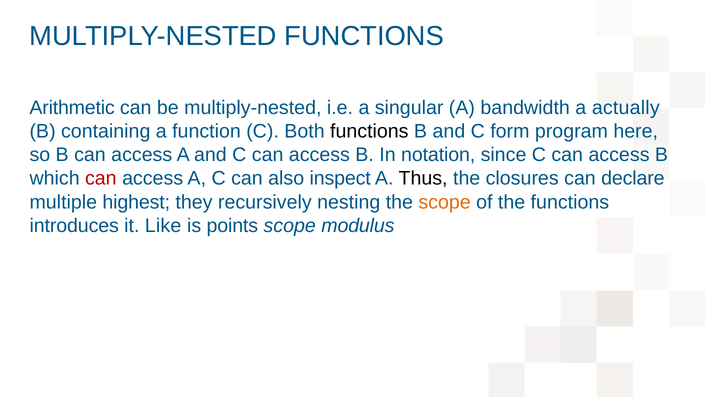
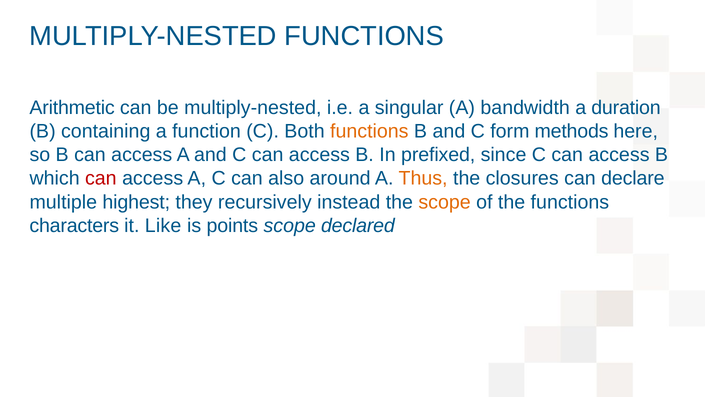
actually: actually -> duration
functions at (369, 131) colour: black -> orange
program: program -> methods
notation: notation -> prefixed
inspect: inspect -> around
Thus colour: black -> orange
nesting: nesting -> instead
introduces: introduces -> characters
modulus: modulus -> declared
